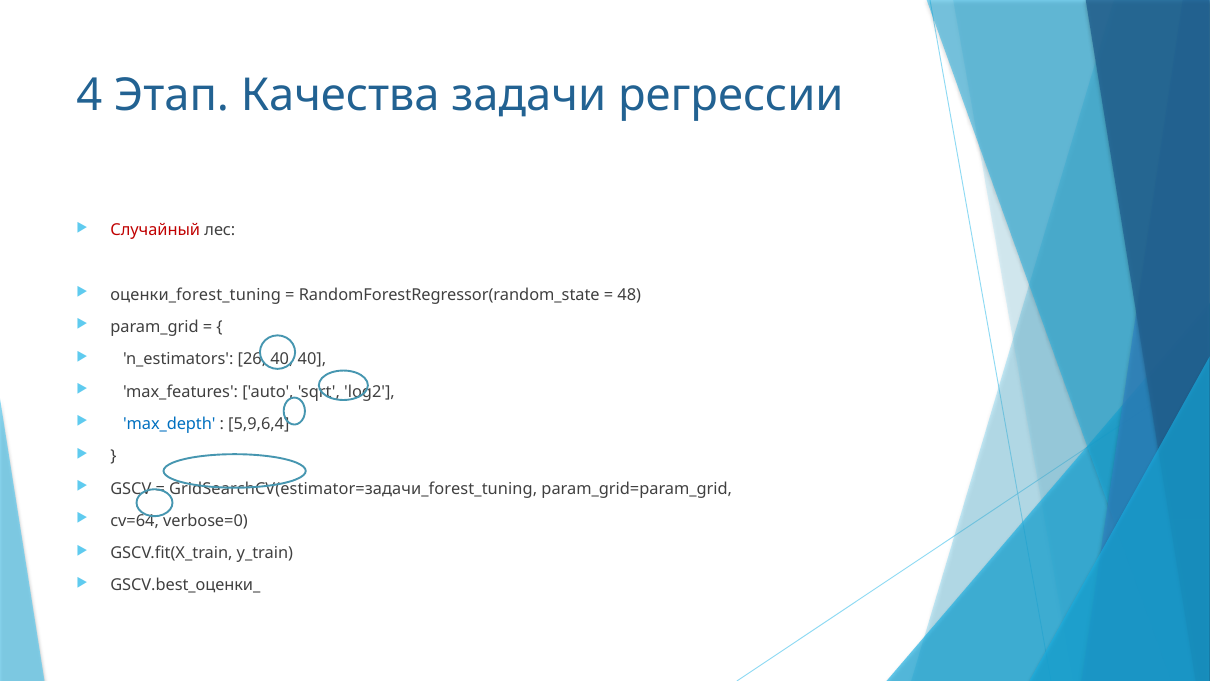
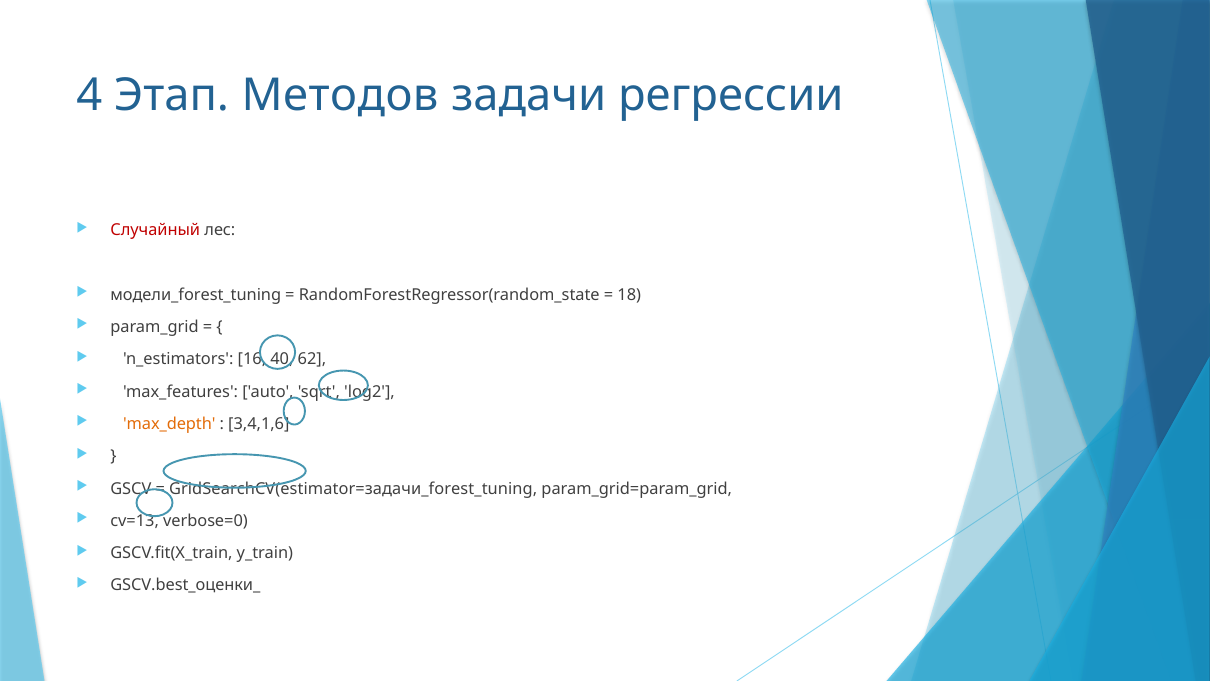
Качества: Качества -> Методов
оценки_forest_tuning: оценки_forest_tuning -> модели_forest_tuning
48: 48 -> 18
26: 26 -> 16
40 40: 40 -> 62
max_depth colour: blue -> orange
5,9,6,4: 5,9,6,4 -> 3,4,1,6
cv=64: cv=64 -> cv=13
